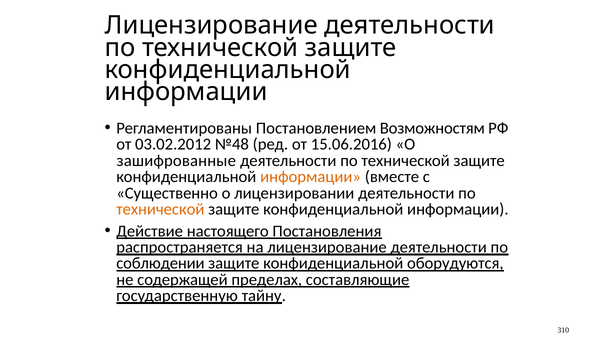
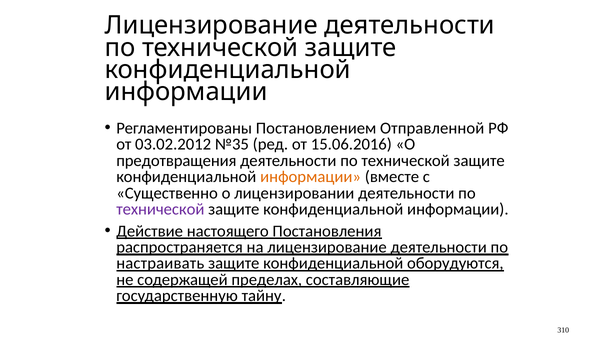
Возможностям: Возможностям -> Отправленной
№48: №48 -> №35
зашифрованные: зашифрованные -> предотвращения
технической at (160, 209) colour: orange -> purple
соблюдении: соблюдении -> настраивать
